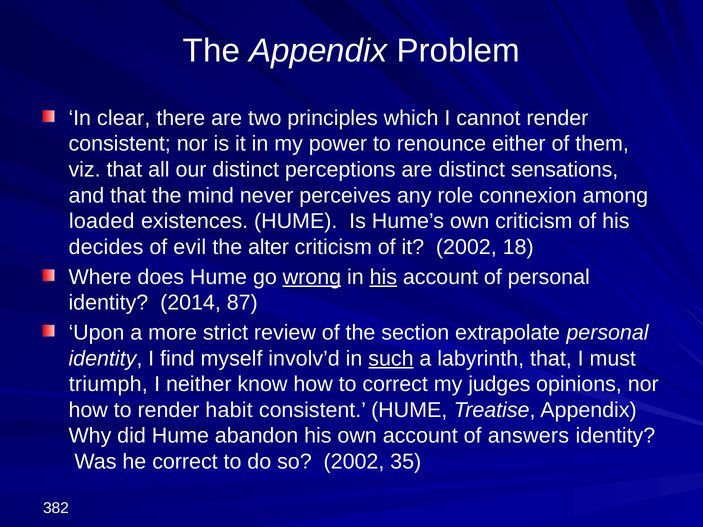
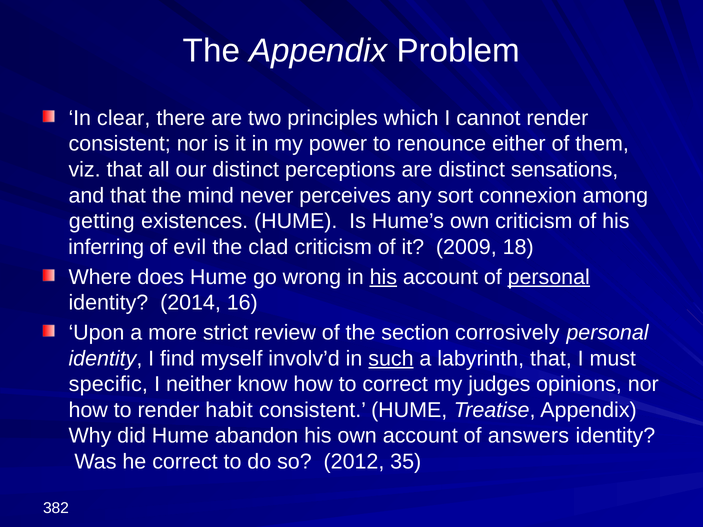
role: role -> sort
loaded: loaded -> getting
decides: decides -> inferring
alter: alter -> clad
it 2002: 2002 -> 2009
wrong underline: present -> none
personal at (549, 277) underline: none -> present
87: 87 -> 16
extrapolate: extrapolate -> corrosively
triumph: triumph -> specific
so 2002: 2002 -> 2012
